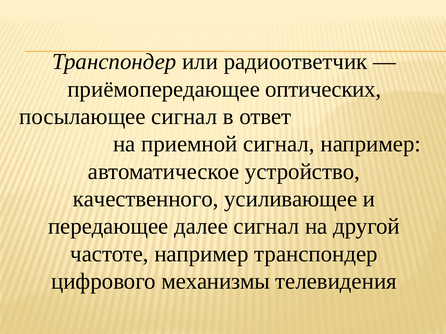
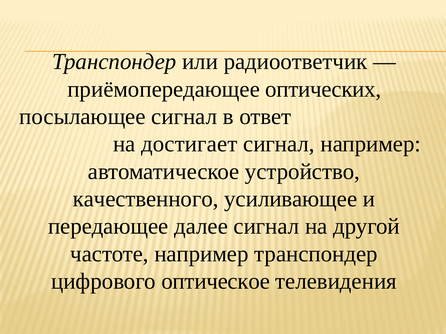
приемной: приемной -> достигает
механизмы: механизмы -> оптическое
